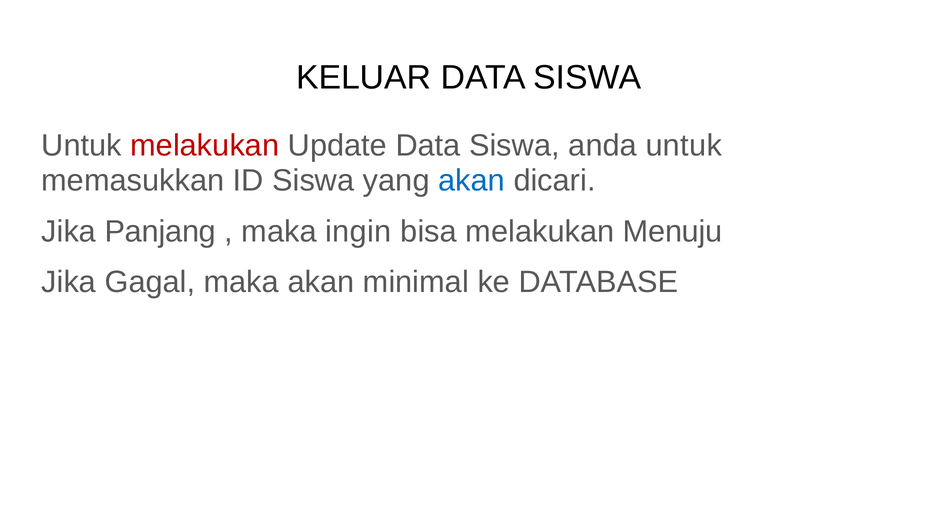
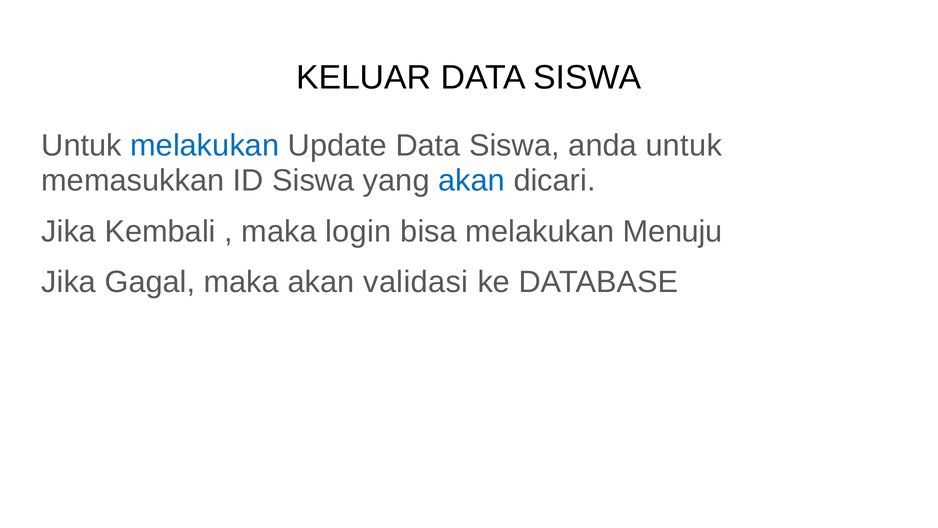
melakukan at (205, 146) colour: red -> blue
Panjang: Panjang -> Kembali
ingin: ingin -> login
minimal: minimal -> validasi
